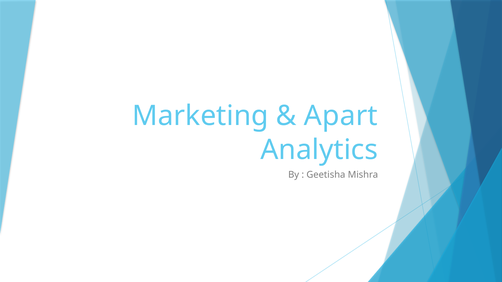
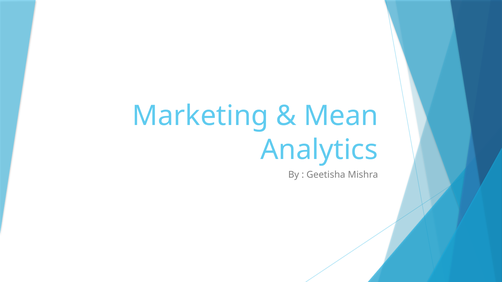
Apart: Apart -> Mean
